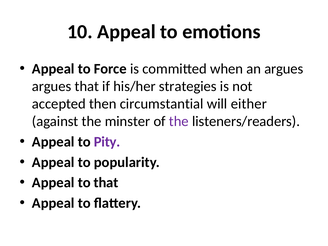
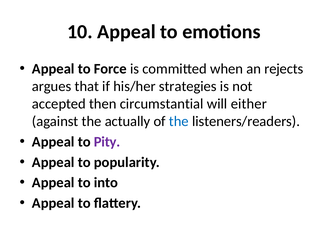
an argues: argues -> rejects
minster: minster -> actually
the at (179, 121) colour: purple -> blue
to that: that -> into
